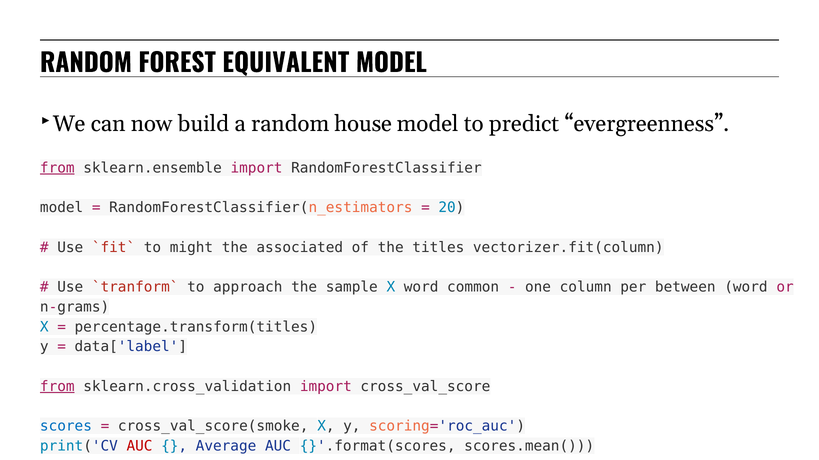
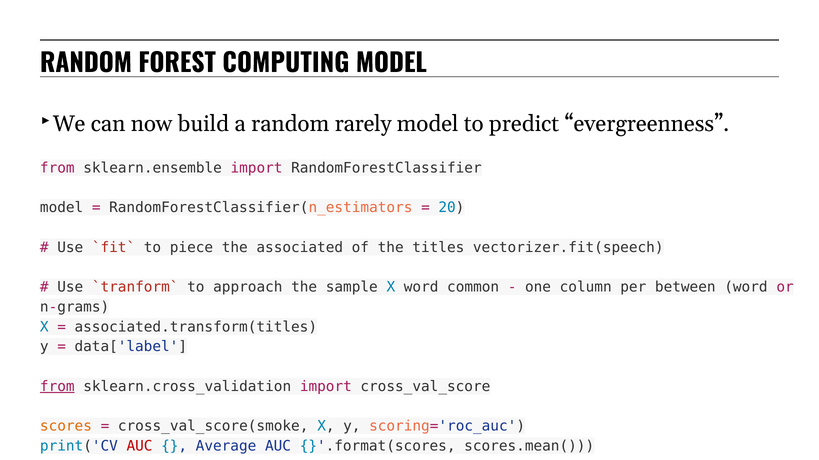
EQUIVALENT: EQUIVALENT -> COMPUTING
house: house -> rarely
from at (57, 168) underline: present -> none
might: might -> piece
vectorizer.fit(column: vectorizer.fit(column -> vectorizer.fit(speech
percentage.transform(titles: percentage.transform(titles -> associated.transform(titles
scores colour: blue -> orange
